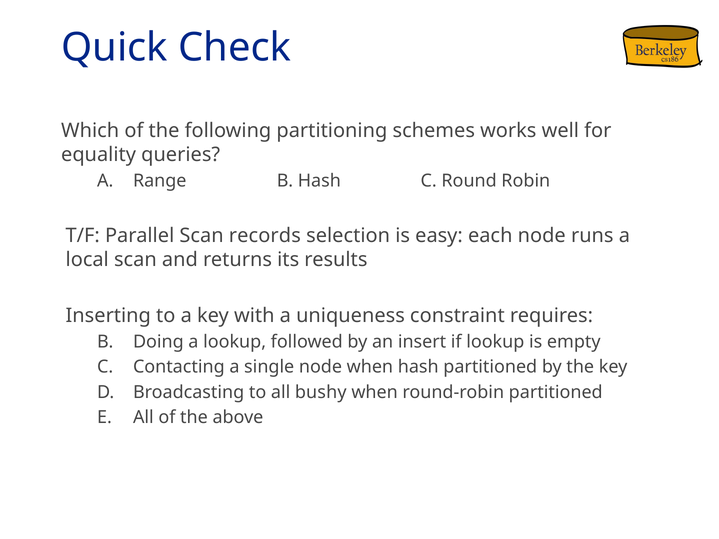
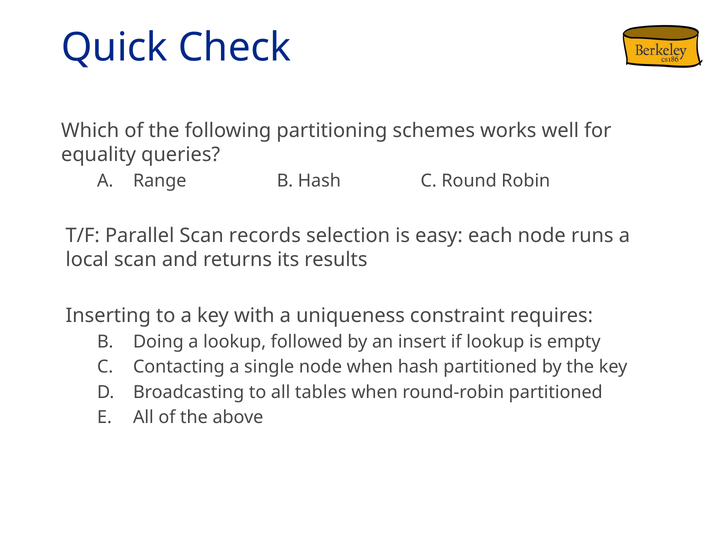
bushy: bushy -> tables
